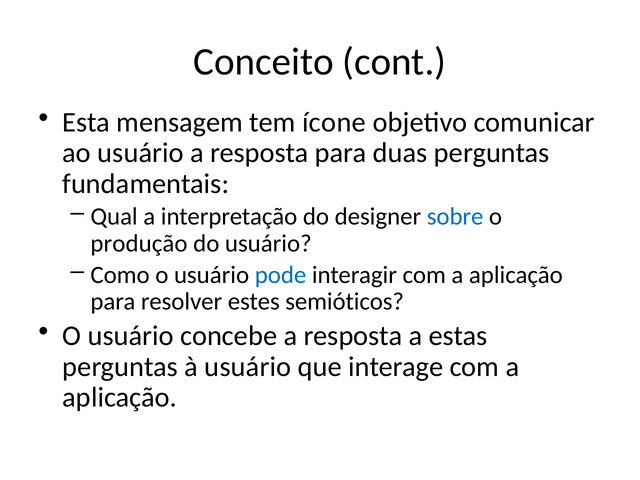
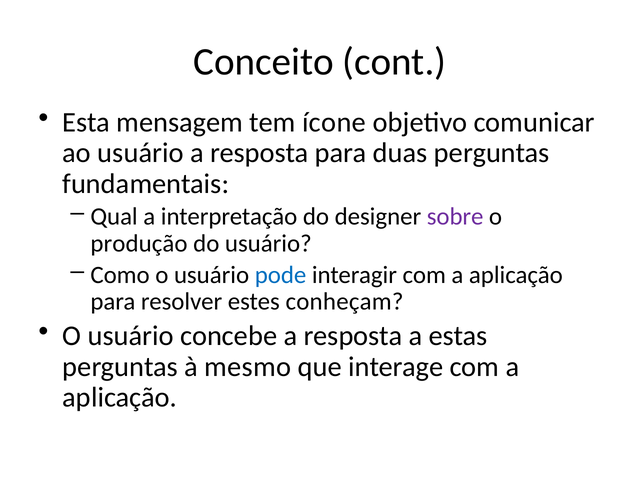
sobre colour: blue -> purple
semióticos: semióticos -> conheçam
à usuário: usuário -> mesmo
